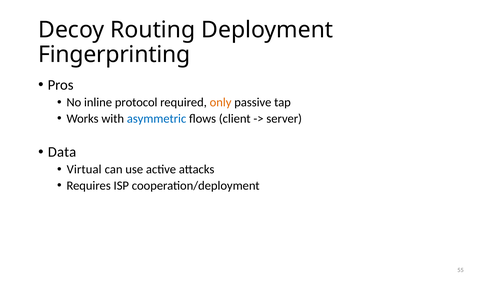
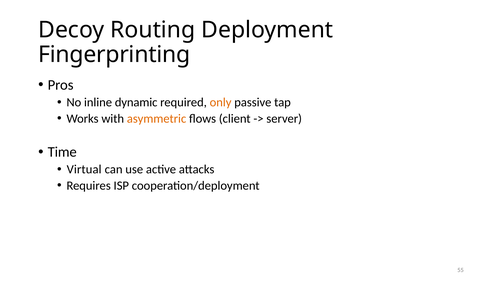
protocol: protocol -> dynamic
asymmetric colour: blue -> orange
Data: Data -> Time
